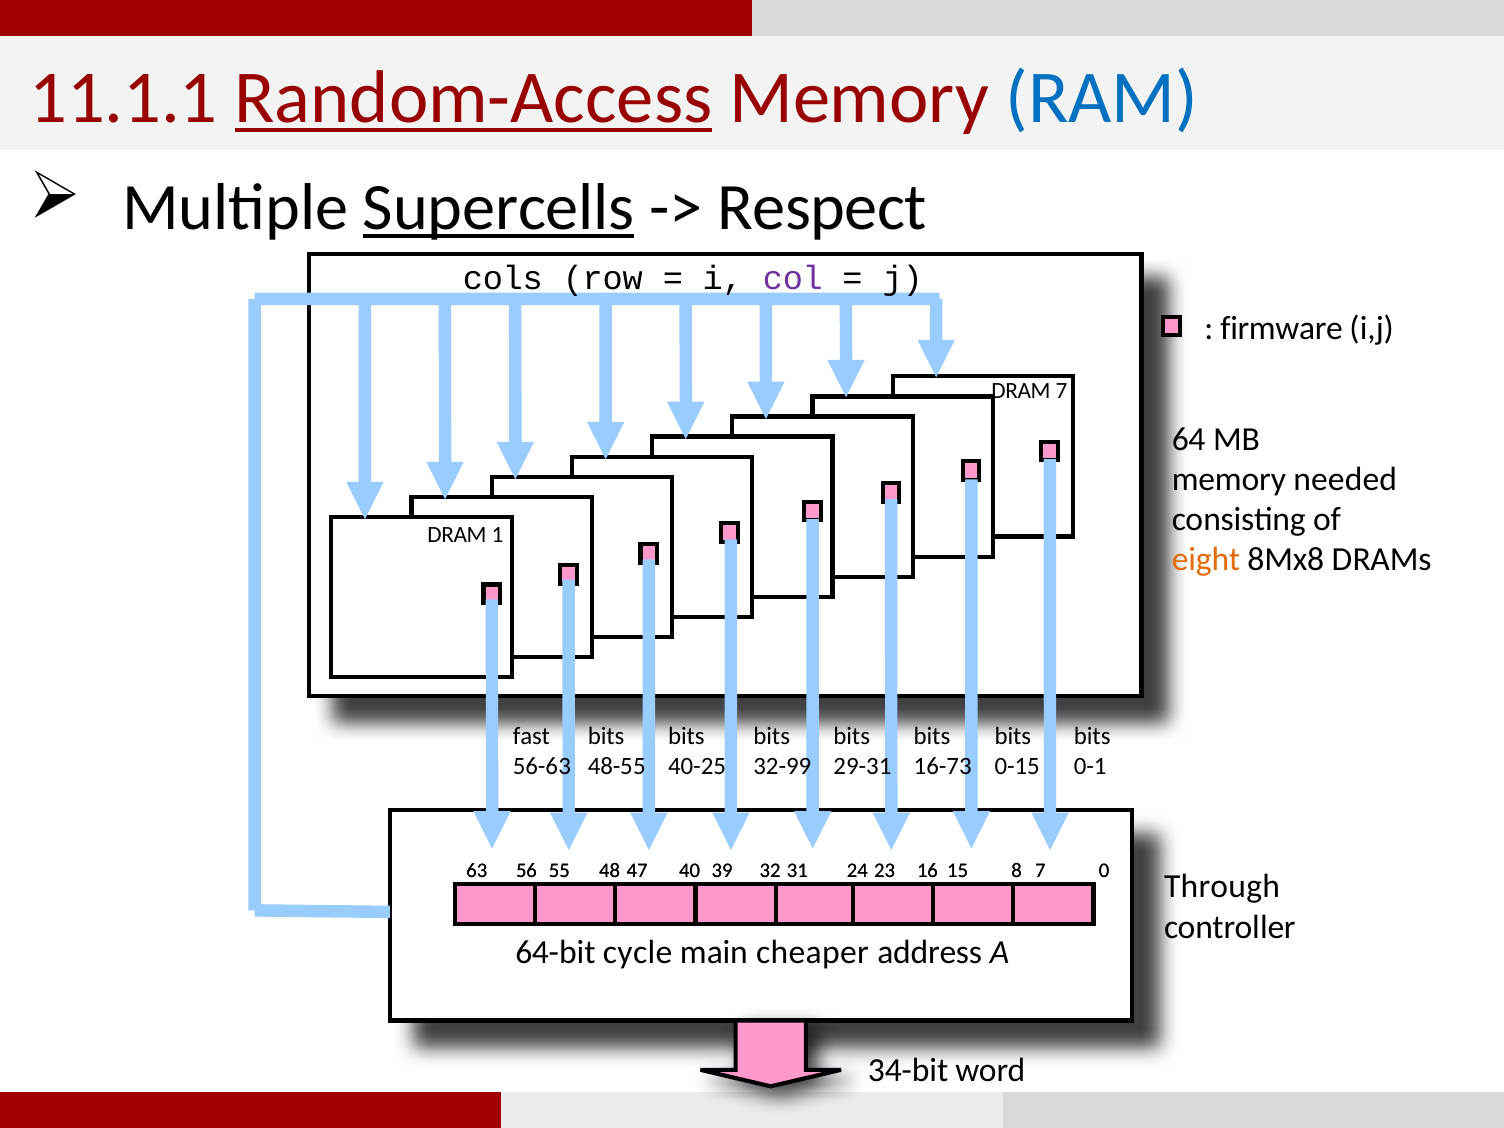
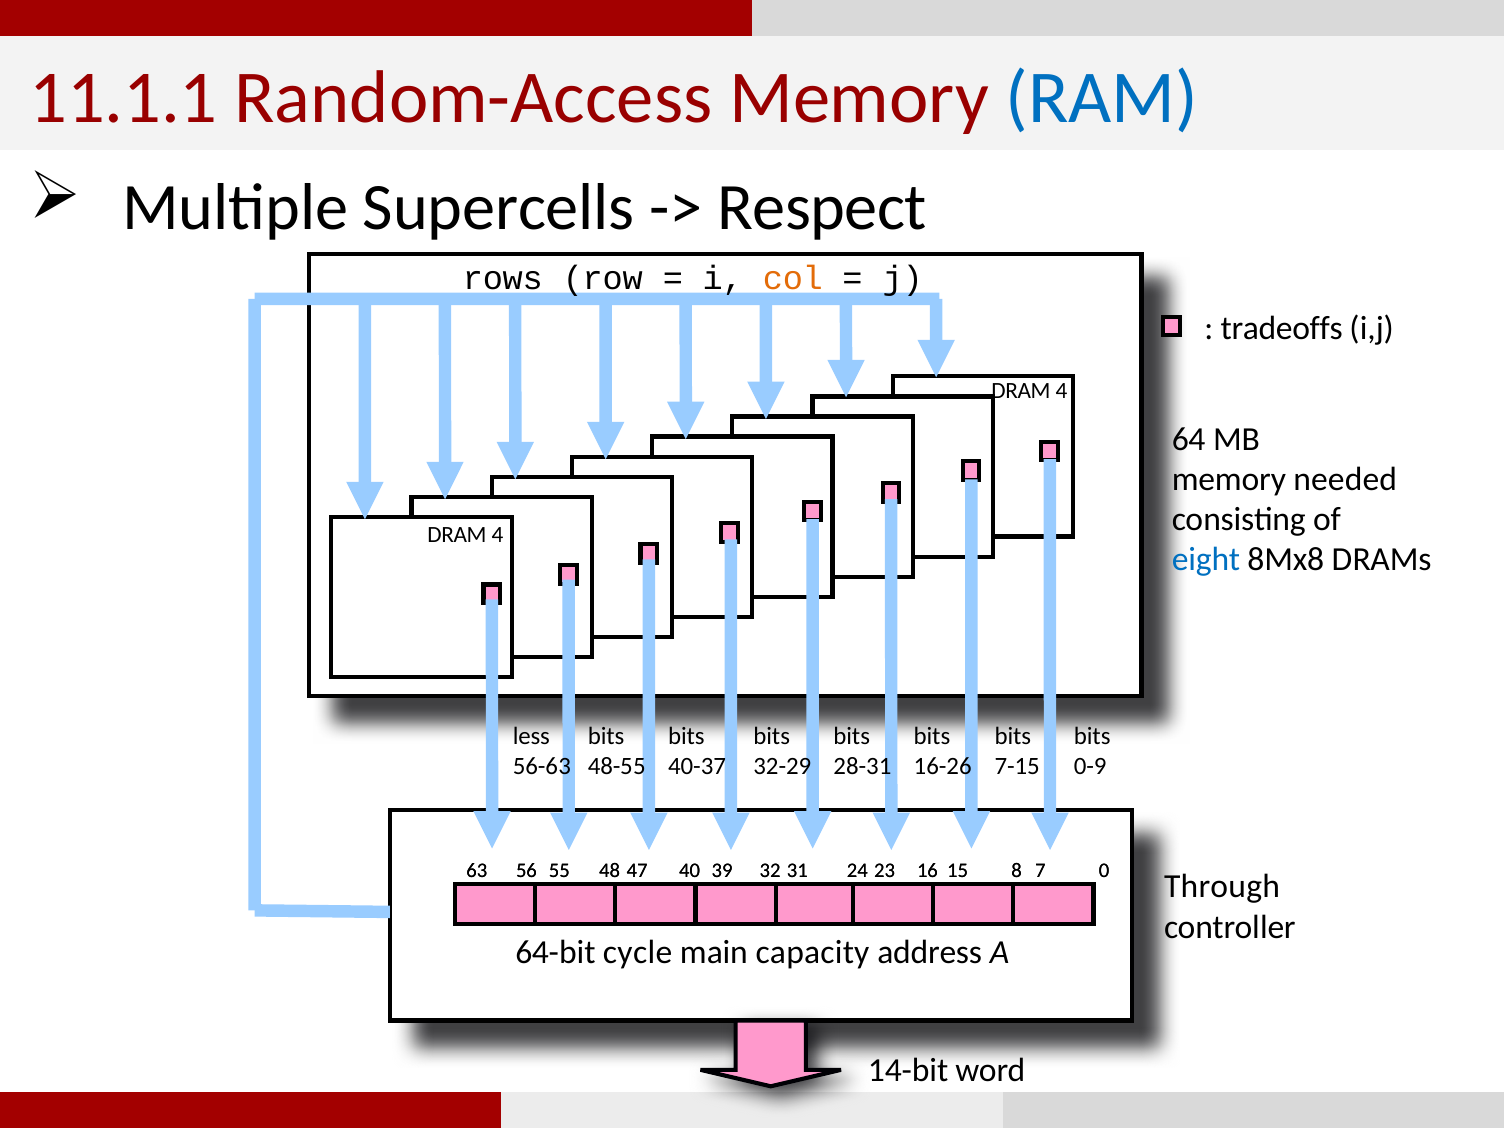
Random-Access underline: present -> none
Supercells underline: present -> none
cols: cols -> rows
col colour: purple -> orange
firmware: firmware -> tradeoffs
7 at (1061, 391): 7 -> 4
1 at (497, 534): 1 -> 4
eight colour: orange -> blue
fast: fast -> less
40-25: 40-25 -> 40-37
32-99: 32-99 -> 32-29
29-31: 29-31 -> 28-31
16-73: 16-73 -> 16-26
0-15: 0-15 -> 7-15
0-1: 0-1 -> 0-9
cheaper: cheaper -> capacity
34-bit: 34-bit -> 14-bit
